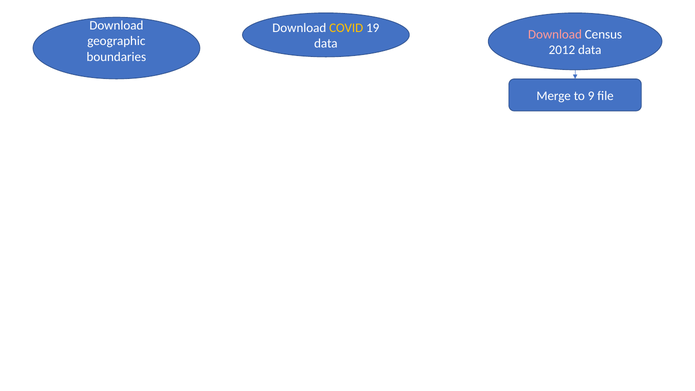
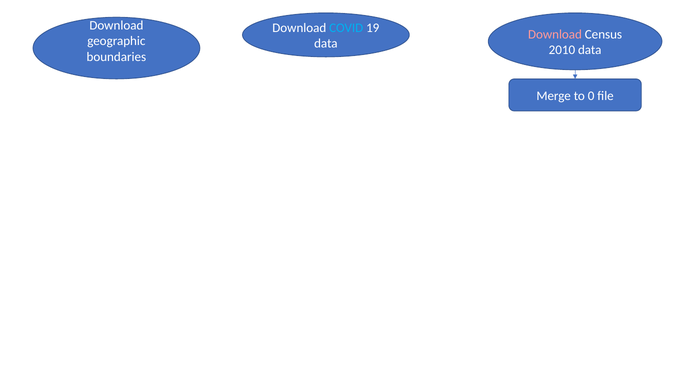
COVID colour: yellow -> light blue
2012: 2012 -> 2010
9: 9 -> 0
